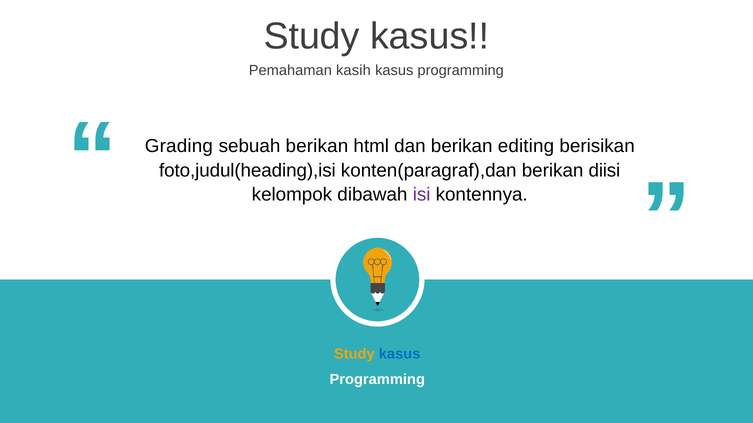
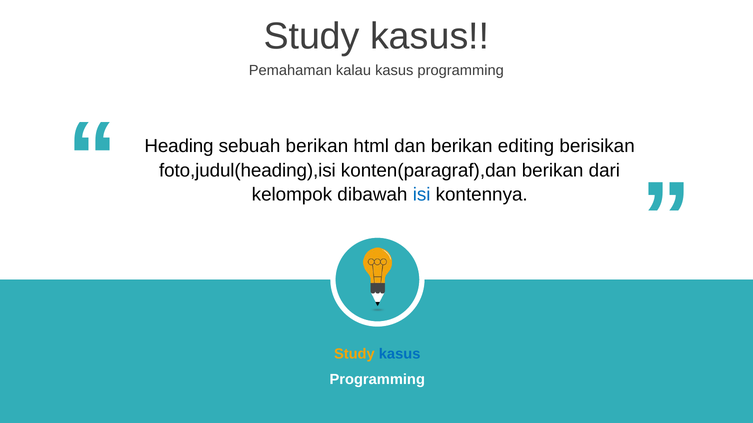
kasih: kasih -> kalau
Grading: Grading -> Heading
diisi: diisi -> dari
isi colour: purple -> blue
